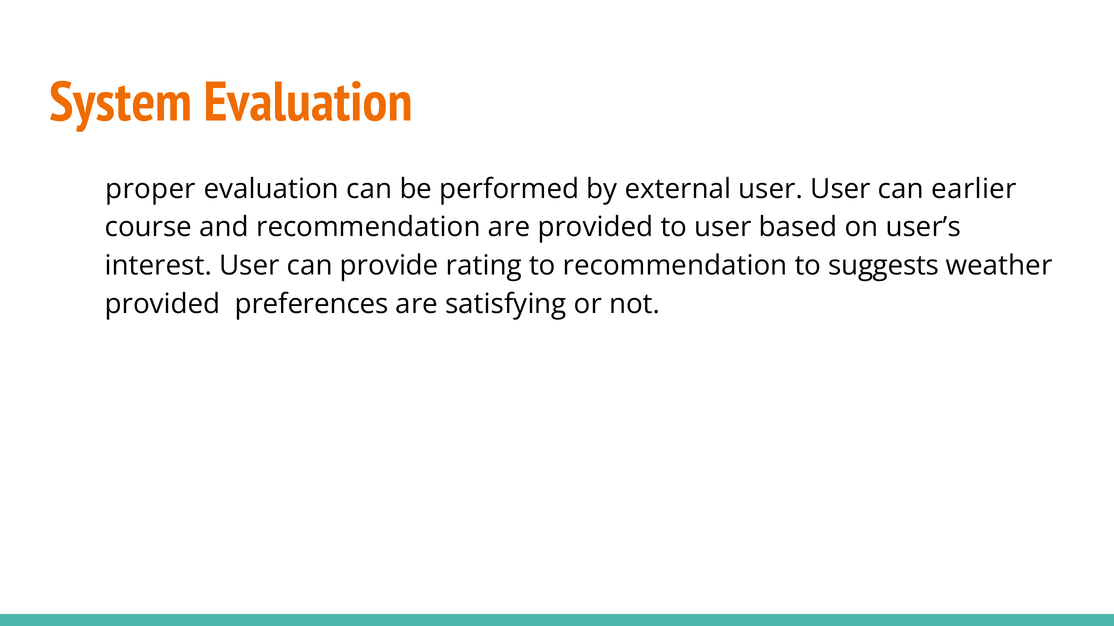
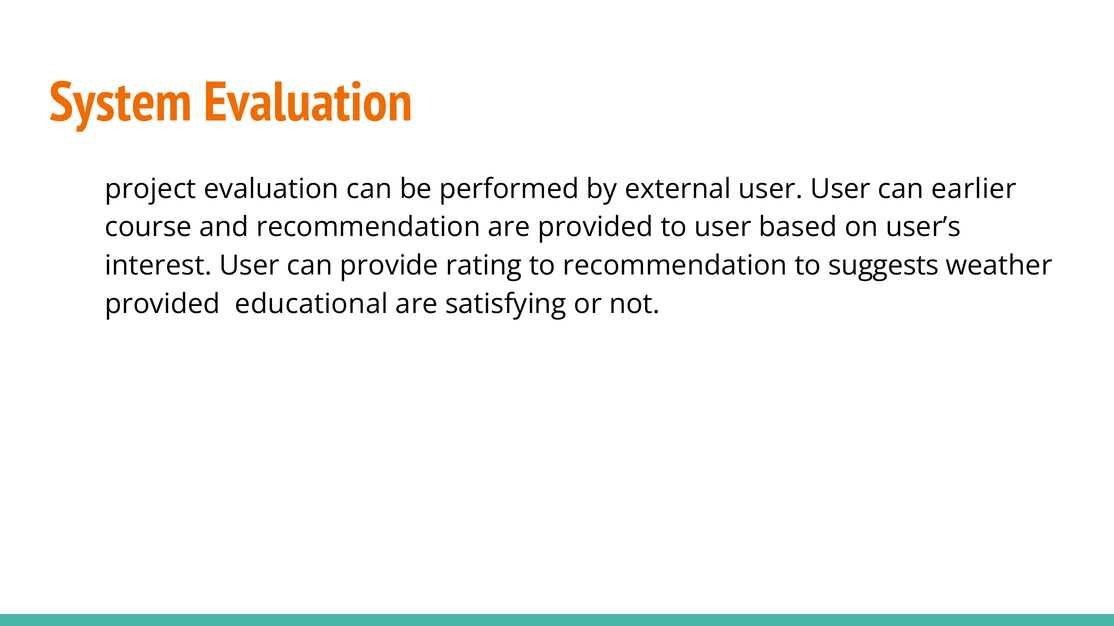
proper: proper -> project
preferences: preferences -> educational
